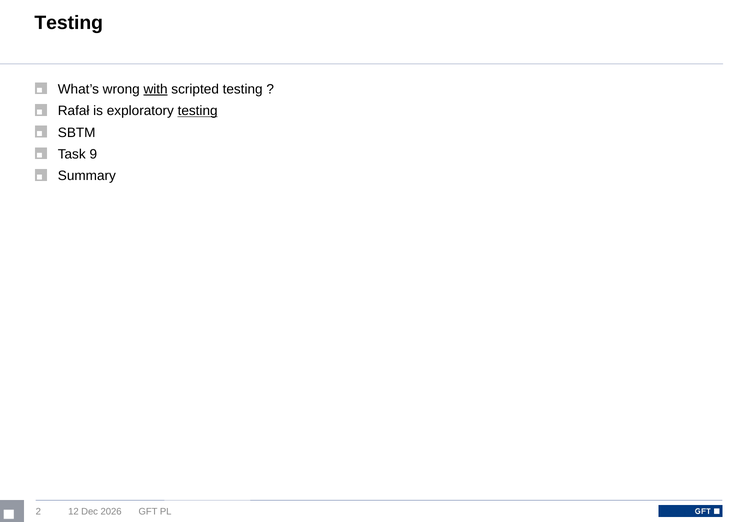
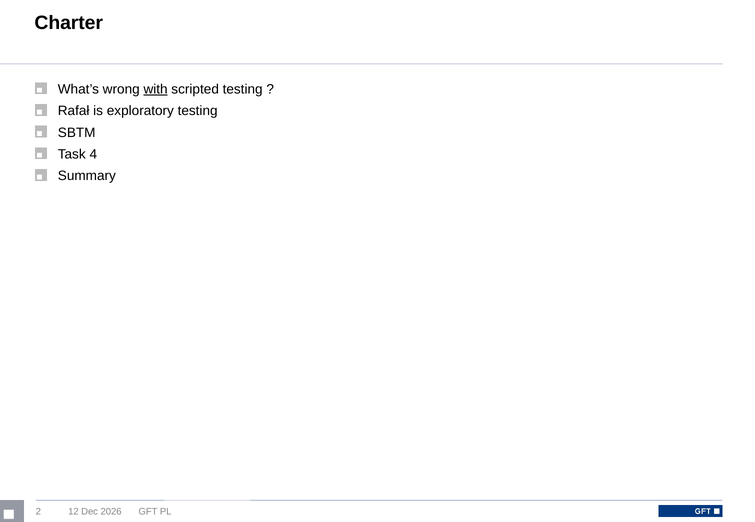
Testing at (69, 23): Testing -> Charter
testing at (198, 111) underline: present -> none
9: 9 -> 4
